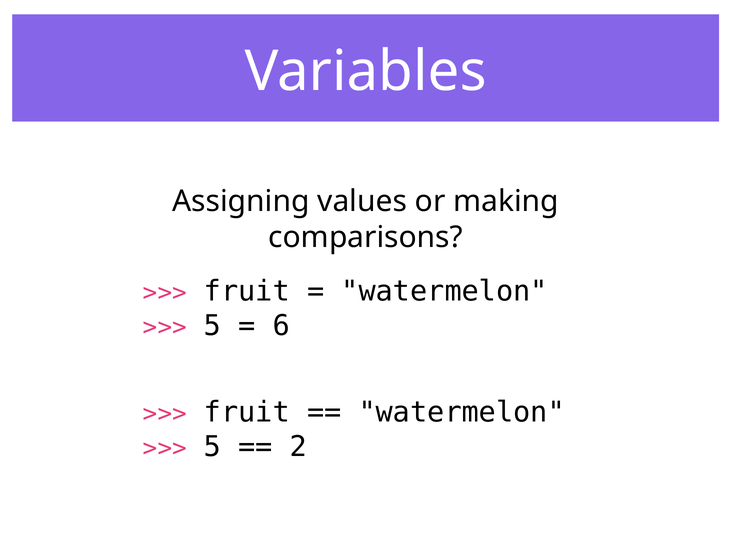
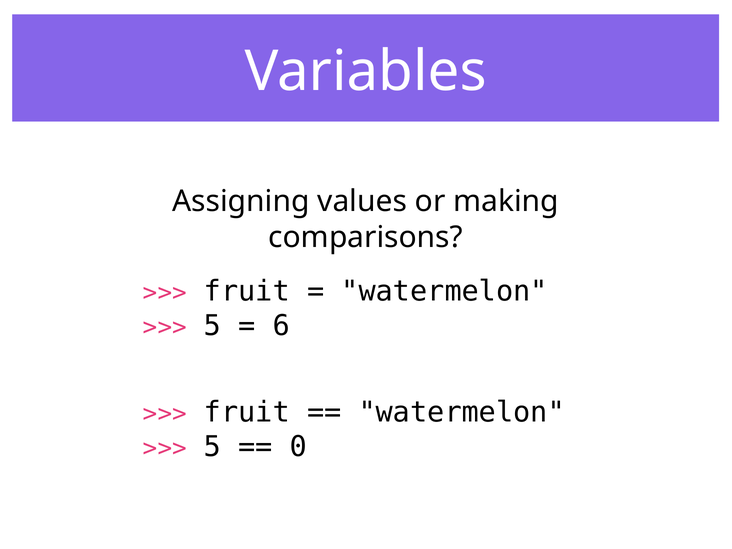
2: 2 -> 0
